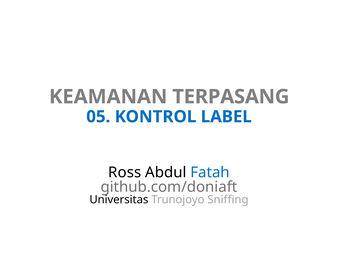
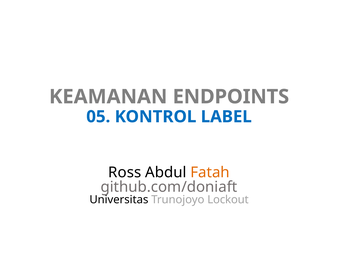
TERPASANG: TERPASANG -> ENDPOINTS
Fatah colour: blue -> orange
Sniffing: Sniffing -> Lockout
